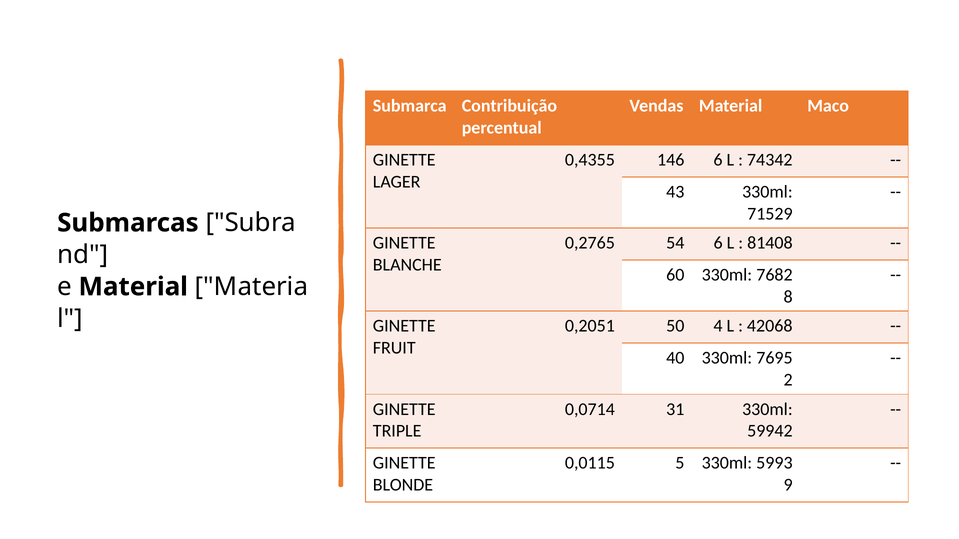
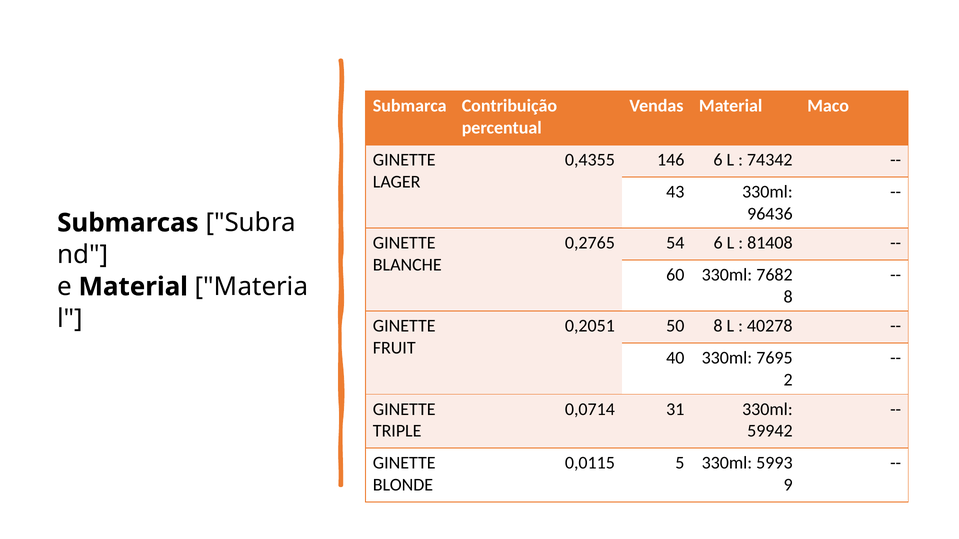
71529: 71529 -> 96436
50 4: 4 -> 8
42068: 42068 -> 40278
